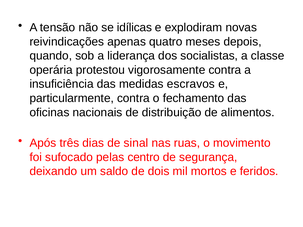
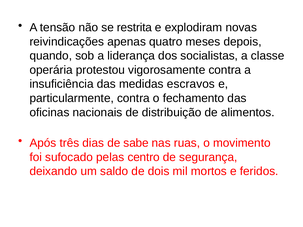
idílicas: idílicas -> restrita
sinal: sinal -> sabe
